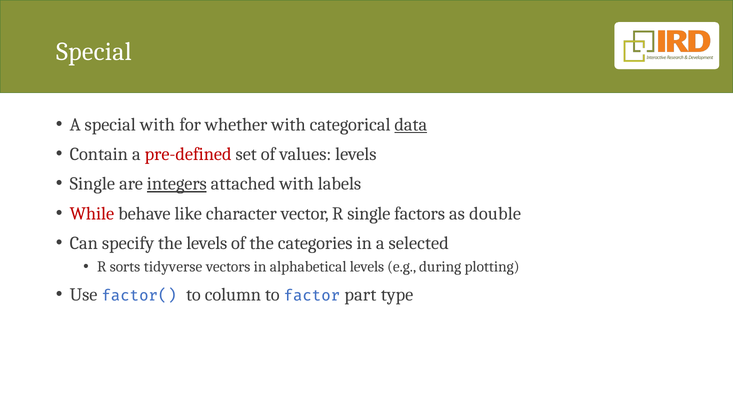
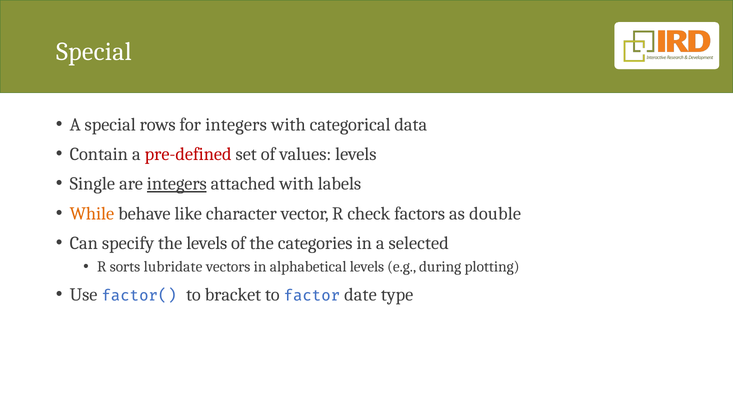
special with: with -> rows
for whether: whether -> integers
data underline: present -> none
While colour: red -> orange
R single: single -> check
tidyverse: tidyverse -> lubridate
column: column -> bracket
part: part -> date
